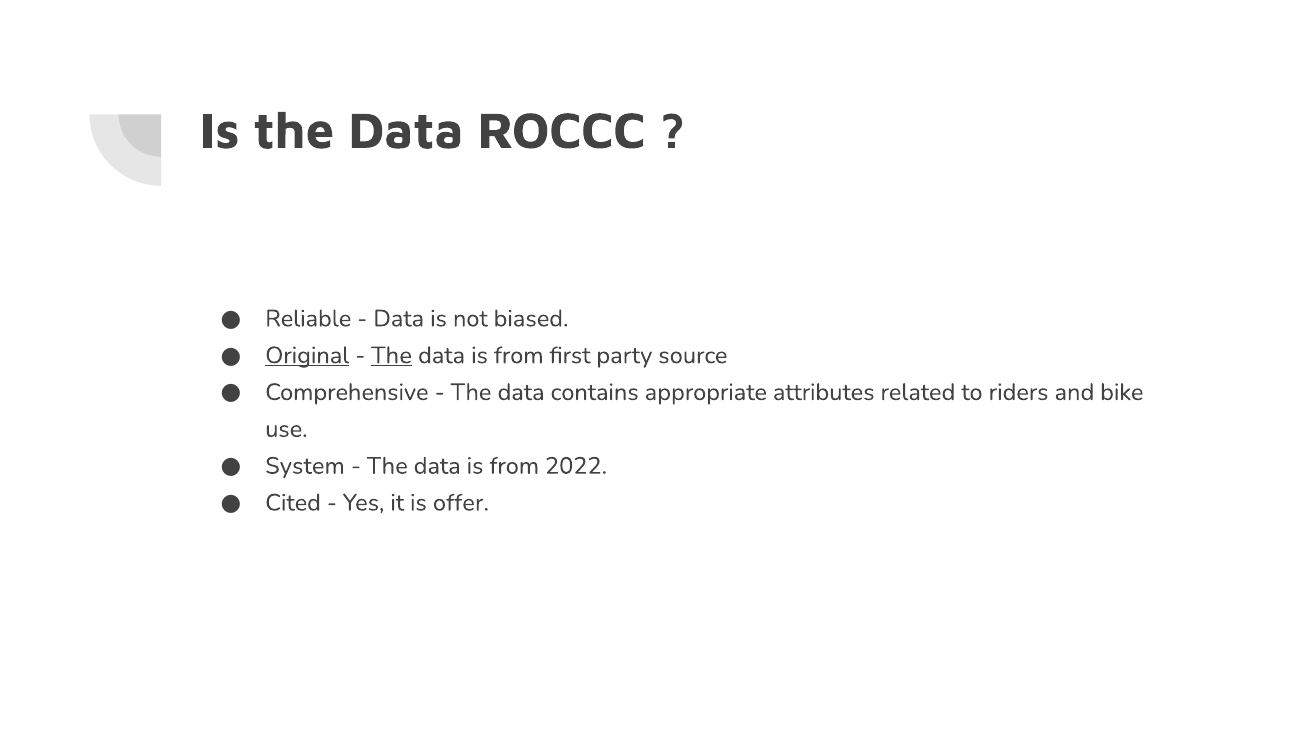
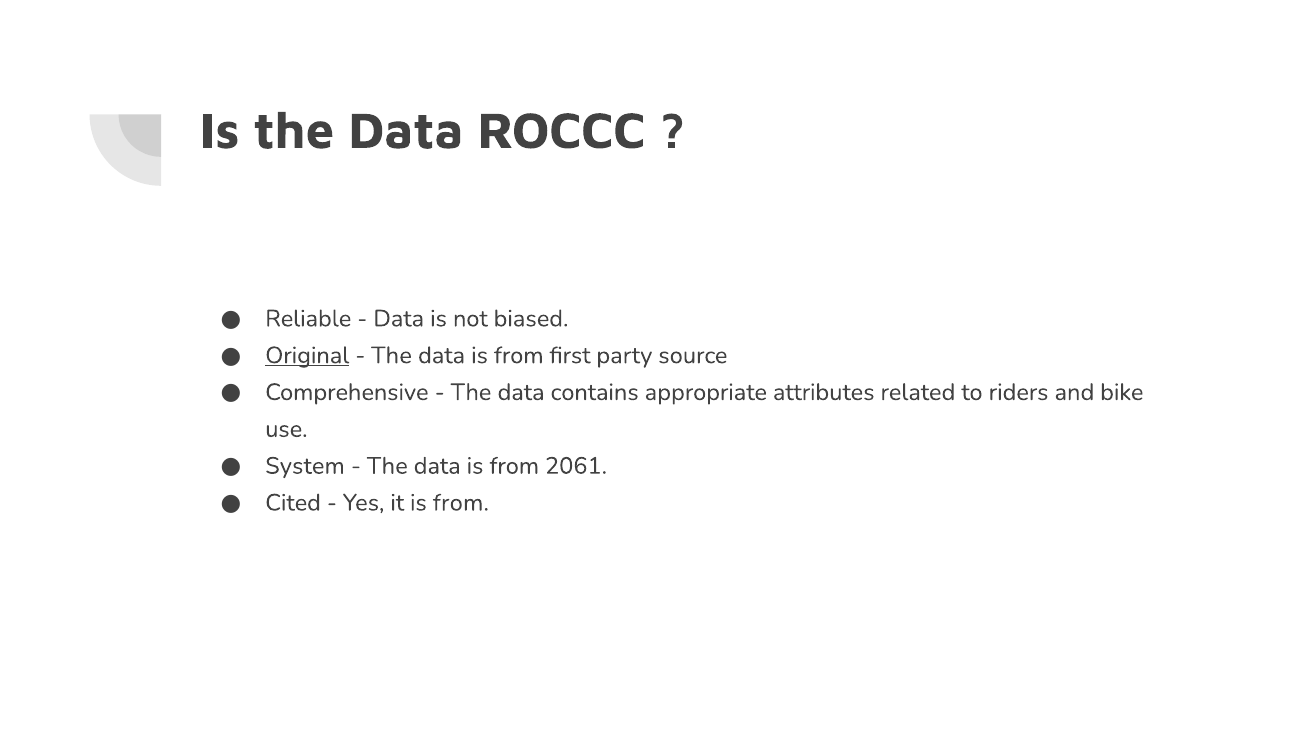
The at (392, 356) underline: present -> none
2022: 2022 -> 2061
it is offer: offer -> from
